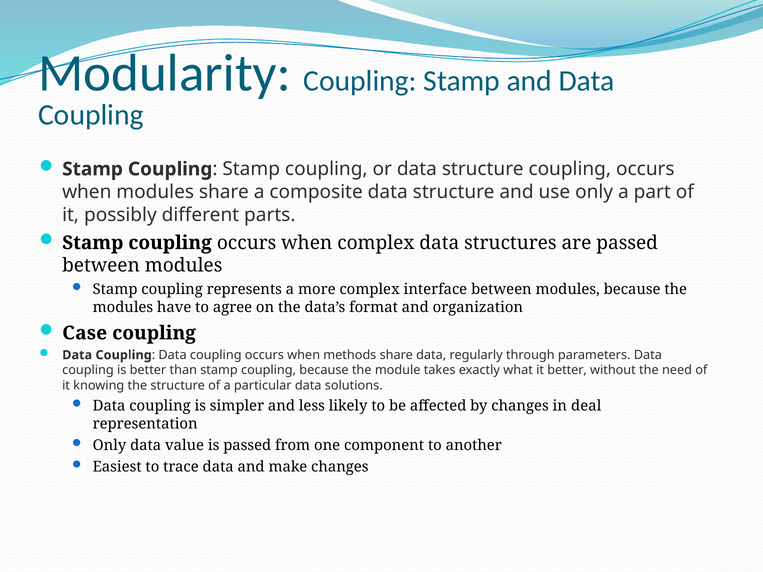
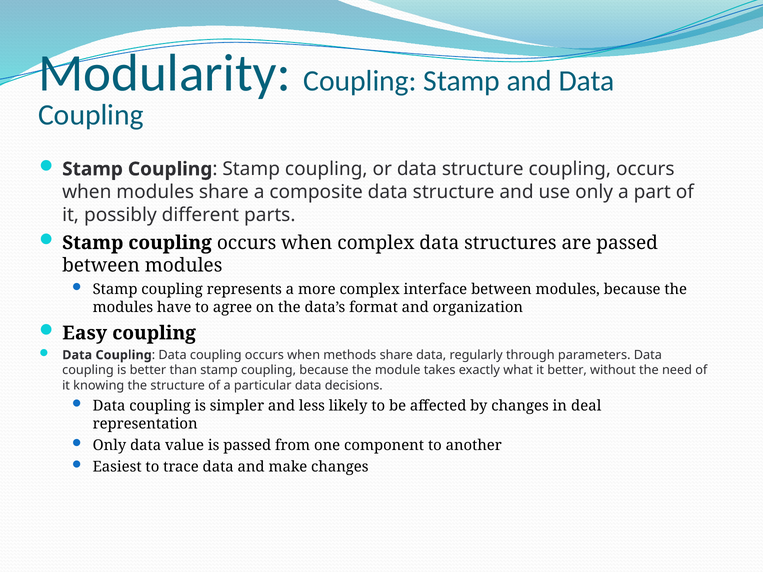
Case: Case -> Easy
solutions: solutions -> decisions
